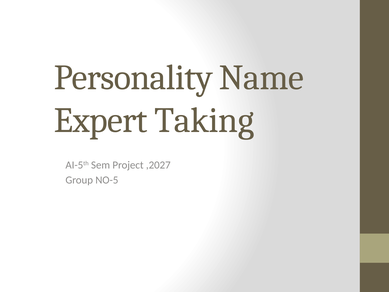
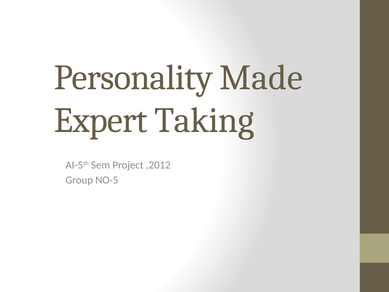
Name: Name -> Made
,2027: ,2027 -> ,2012
